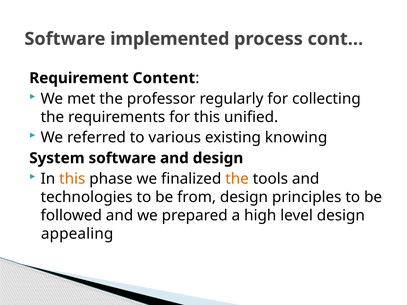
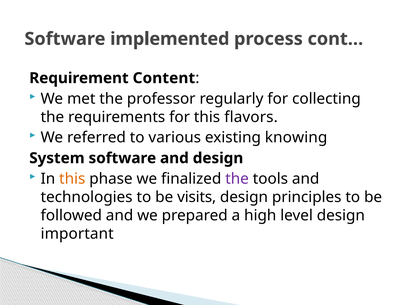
unified: unified -> flavors
the at (237, 179) colour: orange -> purple
from: from -> visits
appealing: appealing -> important
